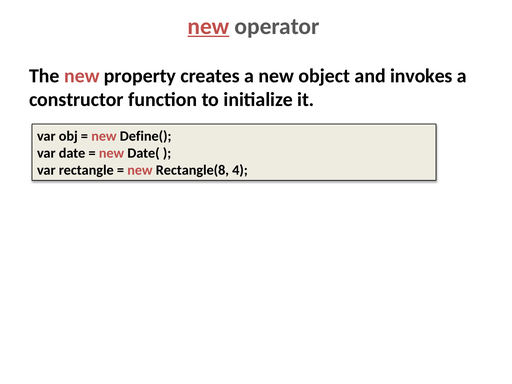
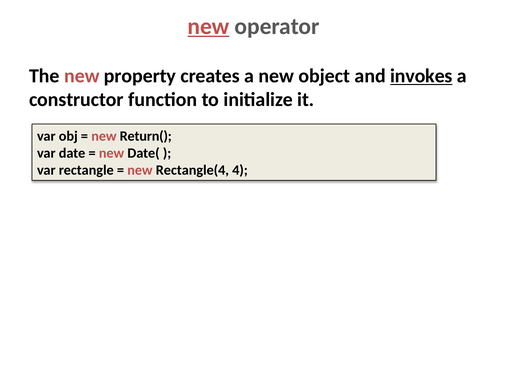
invokes underline: none -> present
Define(: Define( -> Return(
Rectangle(8: Rectangle(8 -> Rectangle(4
